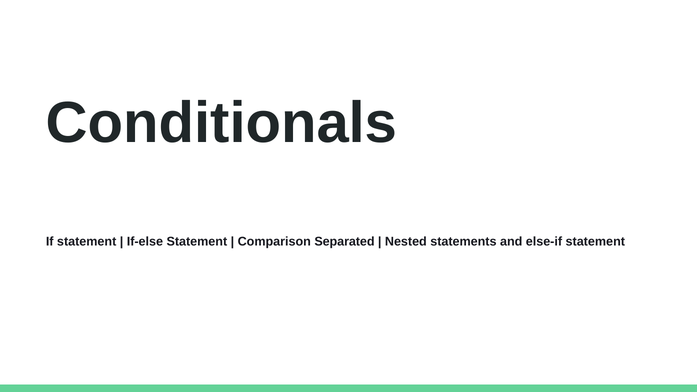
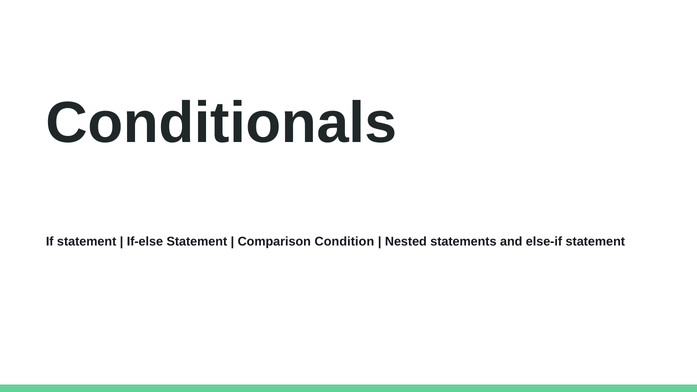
Separated: Separated -> Condition
